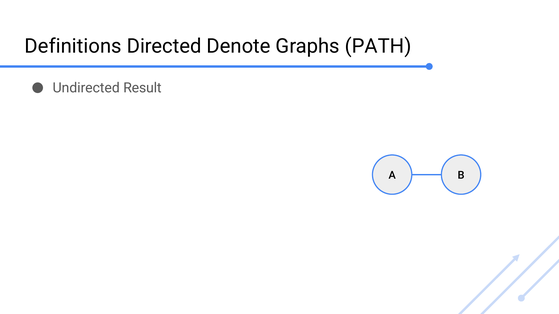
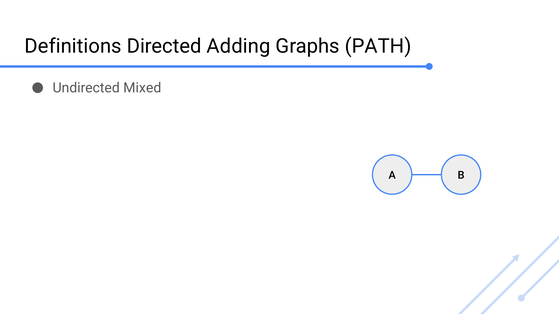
Denote: Denote -> Adding
Result: Result -> Mixed
